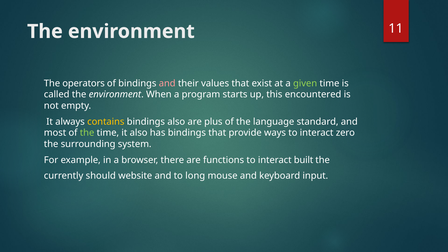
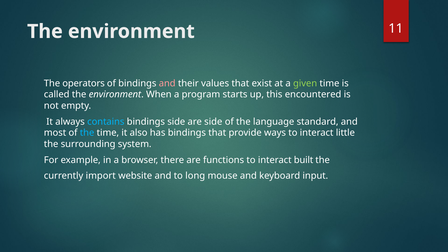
contains colour: yellow -> light blue
bindings also: also -> side
are plus: plus -> side
the at (87, 133) colour: light green -> light blue
zero: zero -> little
should: should -> import
